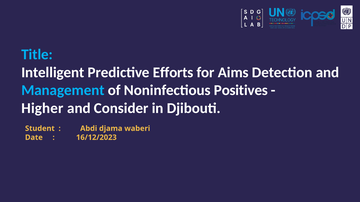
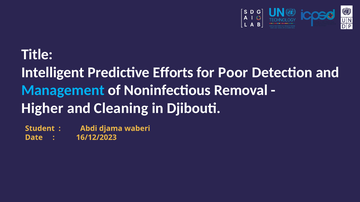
Title colour: light blue -> white
Aims: Aims -> Poor
Positives: Positives -> Removal
Consider: Consider -> Cleaning
